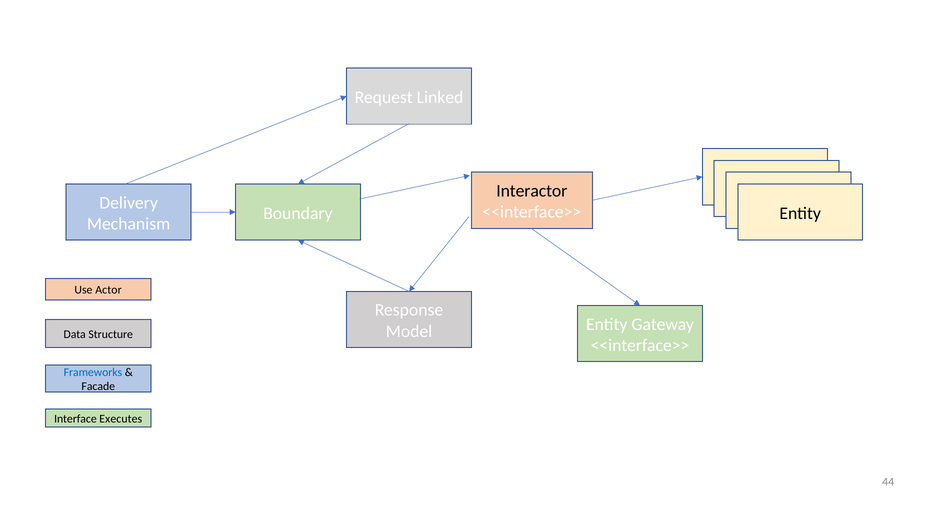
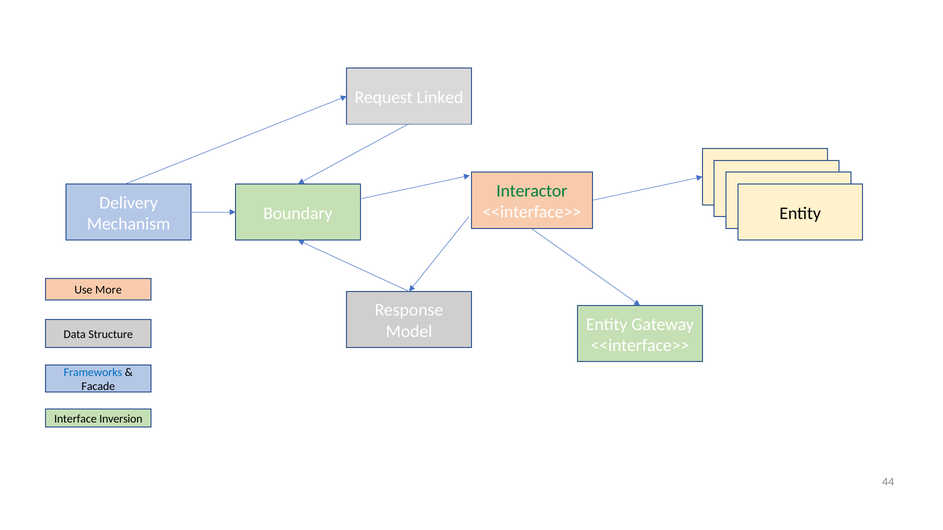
Interactor colour: black -> green
Actor: Actor -> More
Executes: Executes -> Inversion
